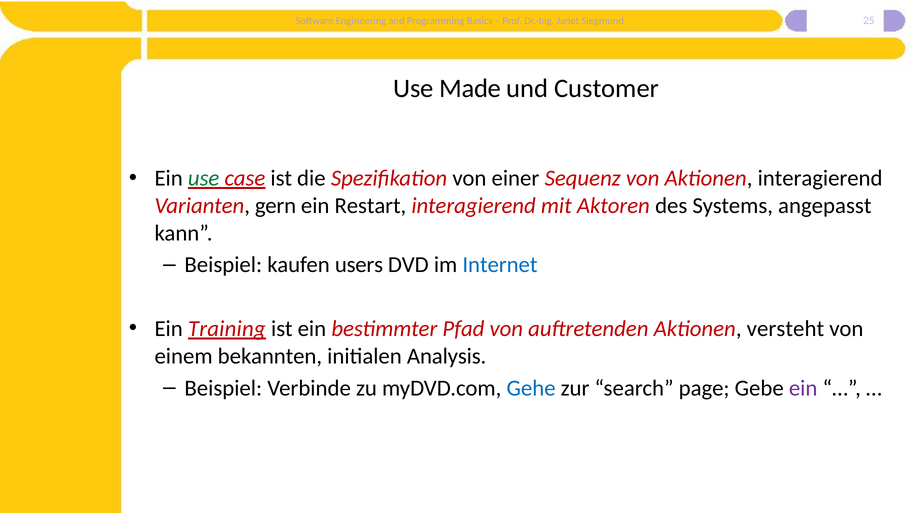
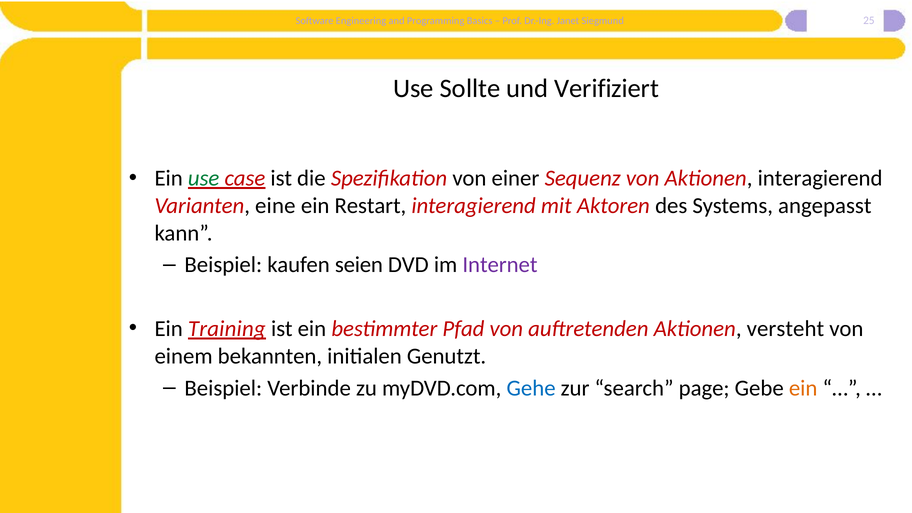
Made: Made -> Sollte
Customer: Customer -> Verifiziert
gern: gern -> eine
users: users -> seien
Internet colour: blue -> purple
Analysis: Analysis -> Genutzt
ein at (803, 388) colour: purple -> orange
